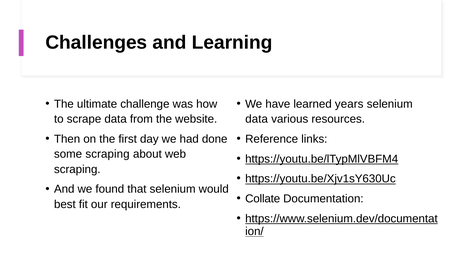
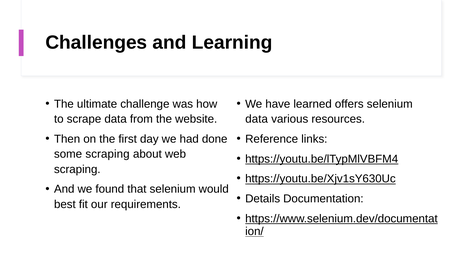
years: years -> offers
Collate: Collate -> Details
